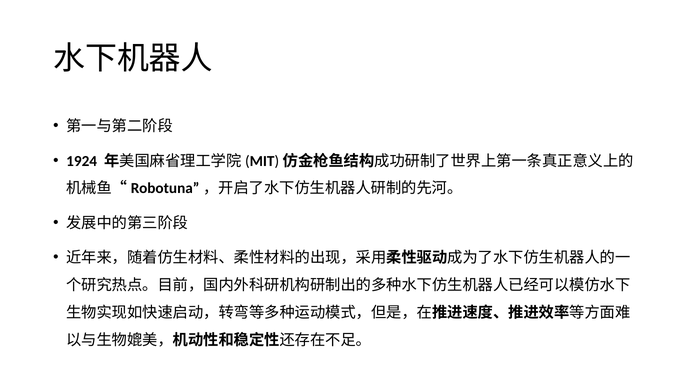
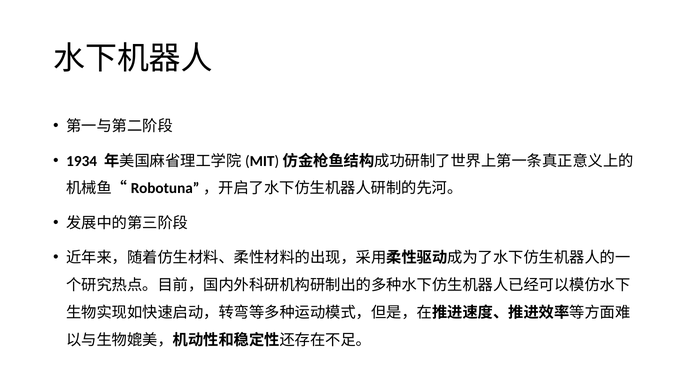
1924: 1924 -> 1934
